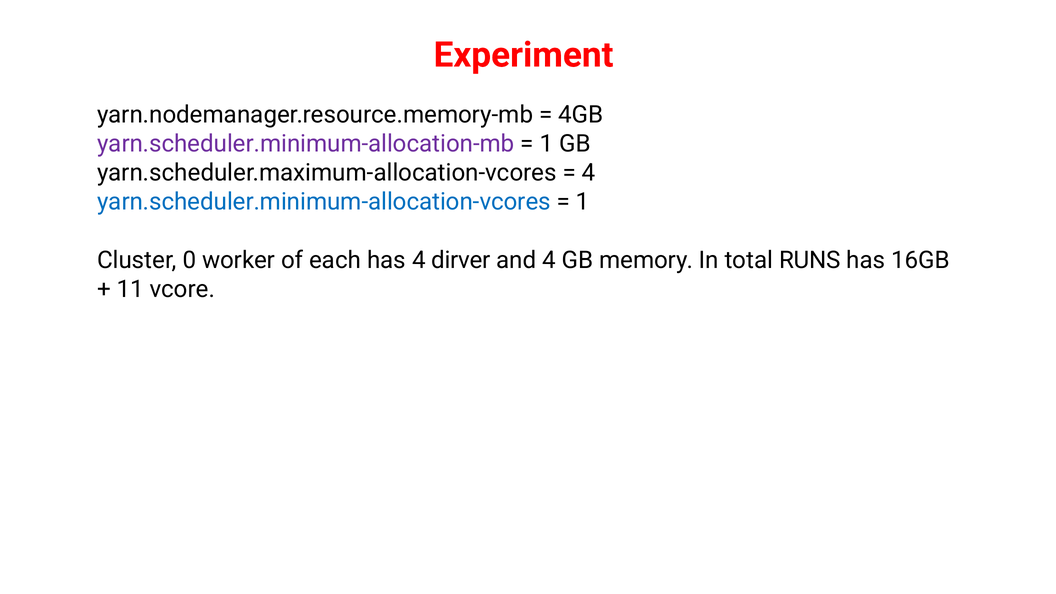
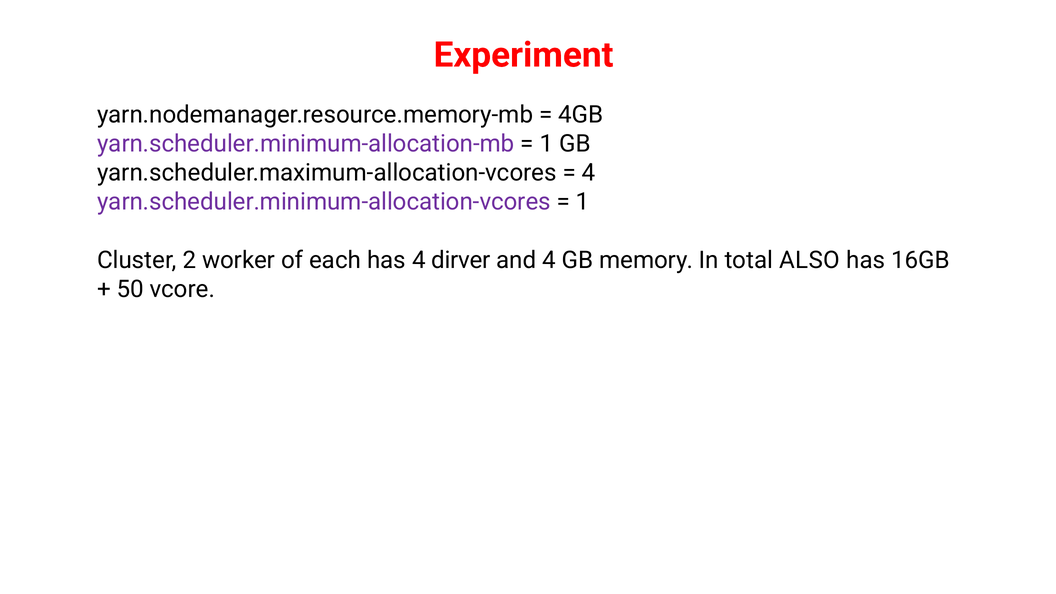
yarn.scheduler.minimum-allocation-vcores colour: blue -> purple
0: 0 -> 2
RUNS: RUNS -> ALSO
11: 11 -> 50
